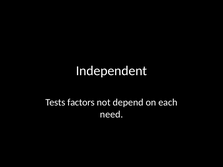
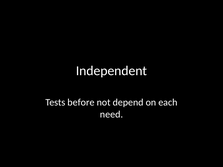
factors: factors -> before
